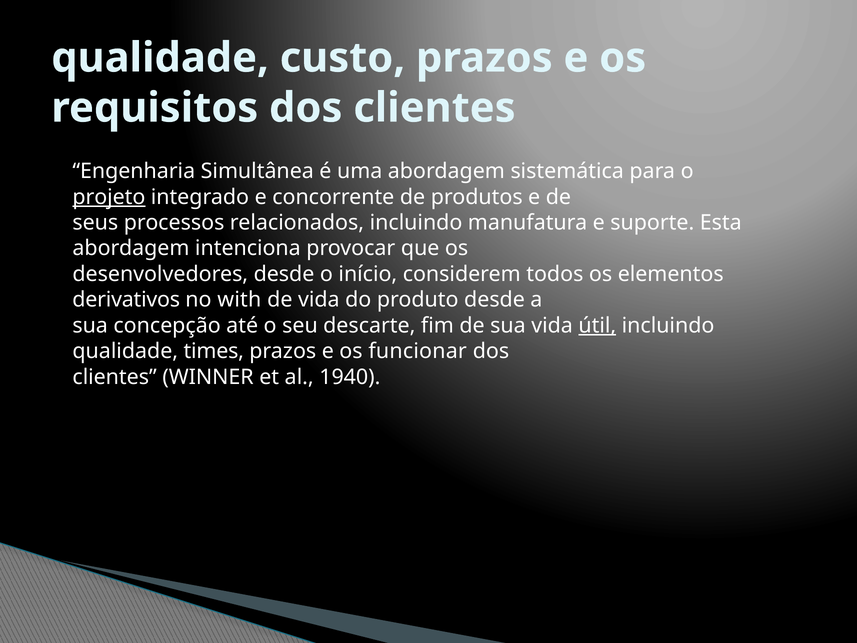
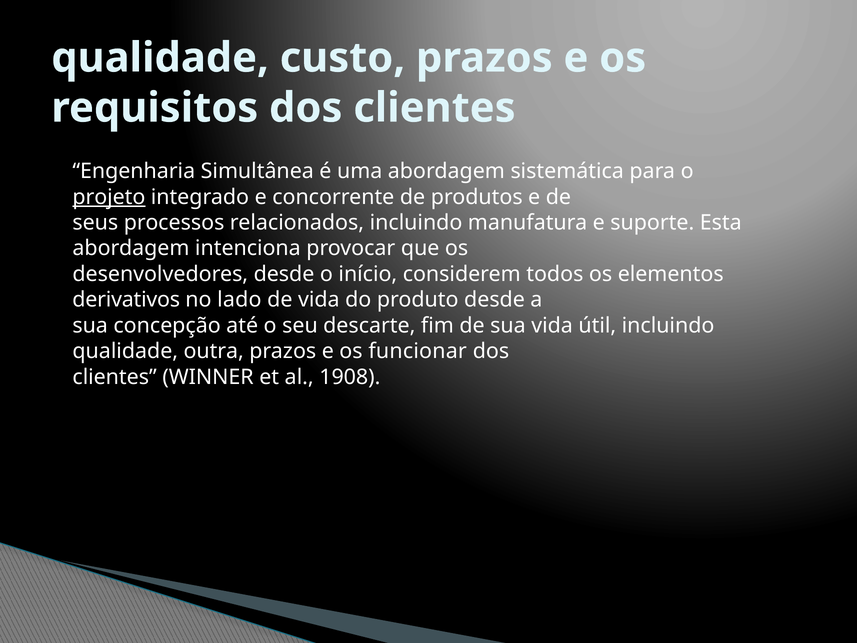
with: with -> lado
útil underline: present -> none
times: times -> outra
1940: 1940 -> 1908
